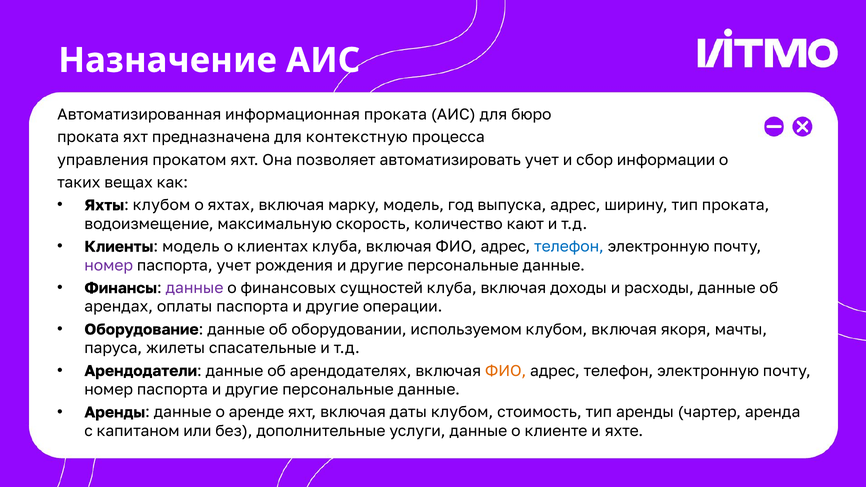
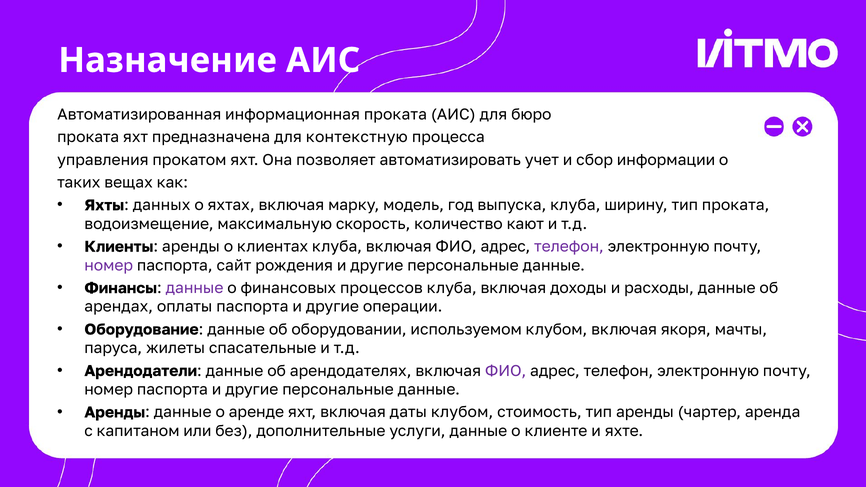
Яхты клубом: клубом -> данных
выпуска адрес: адрес -> клуба
Клиенты модель: модель -> аренды
телефон at (569, 247) colour: blue -> purple
паспорта учет: учет -> сайт
сущностей: сущностей -> процессов
ФИО at (506, 371) colour: orange -> purple
